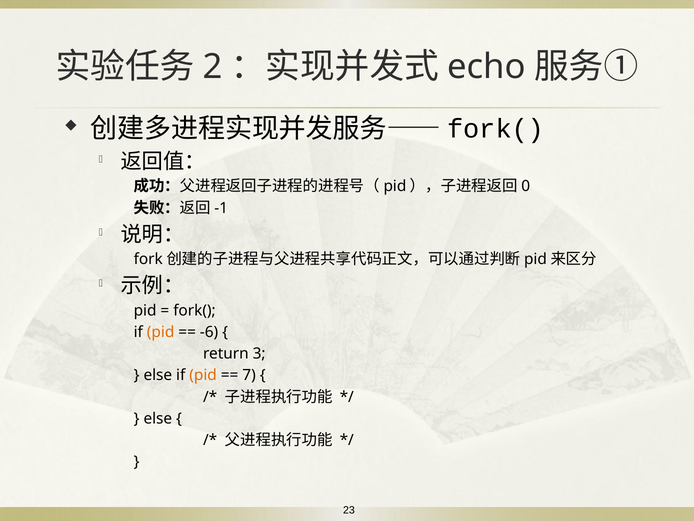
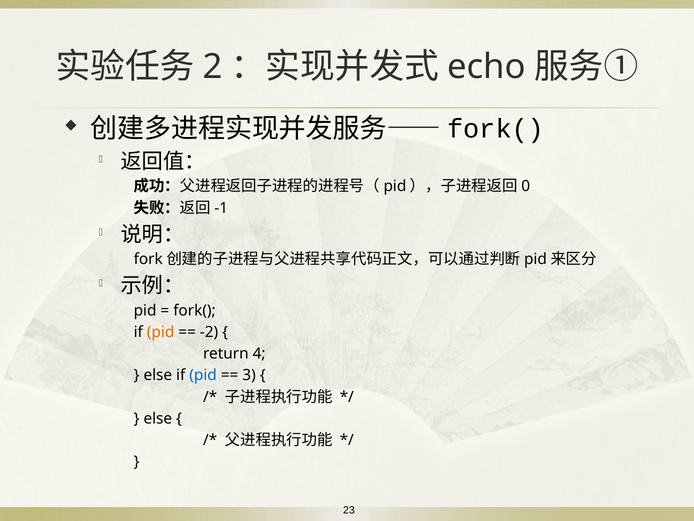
-6: -6 -> -2
3: 3 -> 4
pid at (203, 375) colour: orange -> blue
7: 7 -> 3
